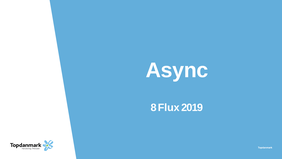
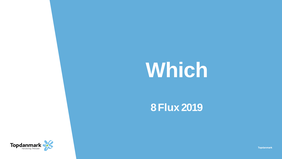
Async: Async -> Which
